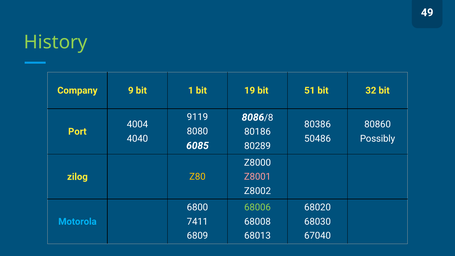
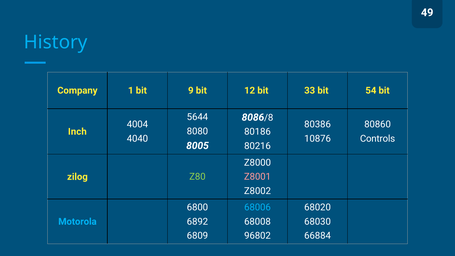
History colour: light green -> light blue
9: 9 -> 1
1: 1 -> 9
19: 19 -> 12
51: 51 -> 33
32: 32 -> 54
9119: 9119 -> 5644
Port: Port -> Inch
50486: 50486 -> 10876
Possibly: Possibly -> Controls
6085: 6085 -> 8005
80289: 80289 -> 80216
Z80 colour: yellow -> light green
68006 colour: light green -> light blue
7411: 7411 -> 6892
68013: 68013 -> 96802
67040: 67040 -> 66884
